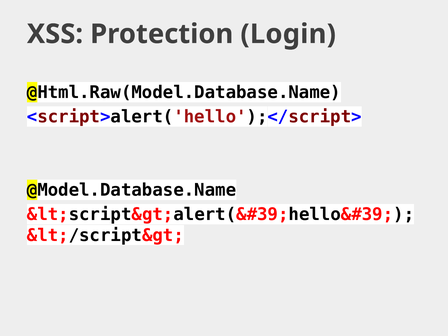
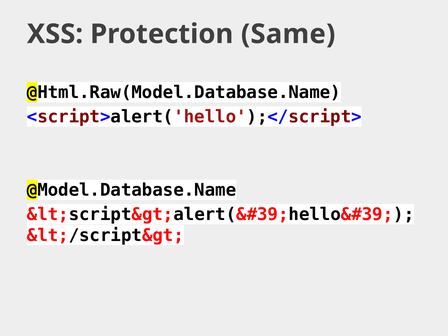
Login: Login -> Same
